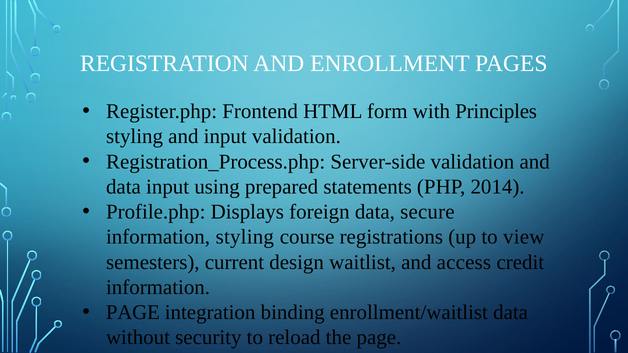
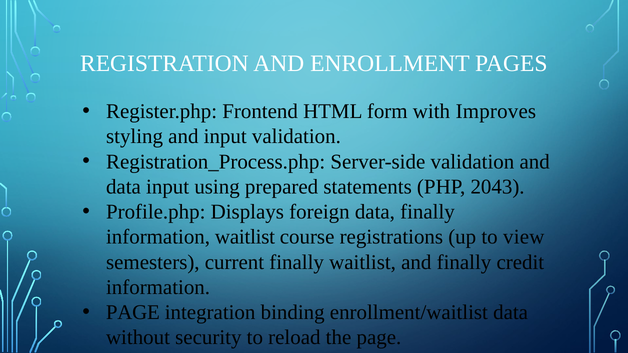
Principles: Principles -> Improves
2014: 2014 -> 2043
data secure: secure -> finally
information styling: styling -> waitlist
current design: design -> finally
and access: access -> finally
